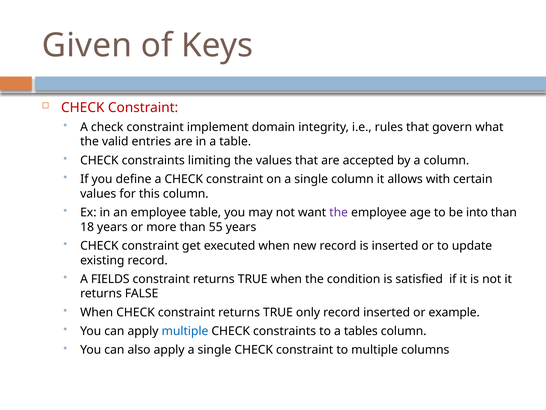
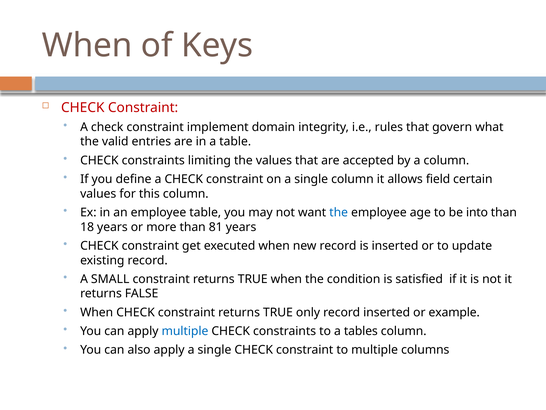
Given at (87, 46): Given -> When
with: with -> field
the at (339, 212) colour: purple -> blue
55: 55 -> 81
FIELDS: FIELDS -> SMALL
